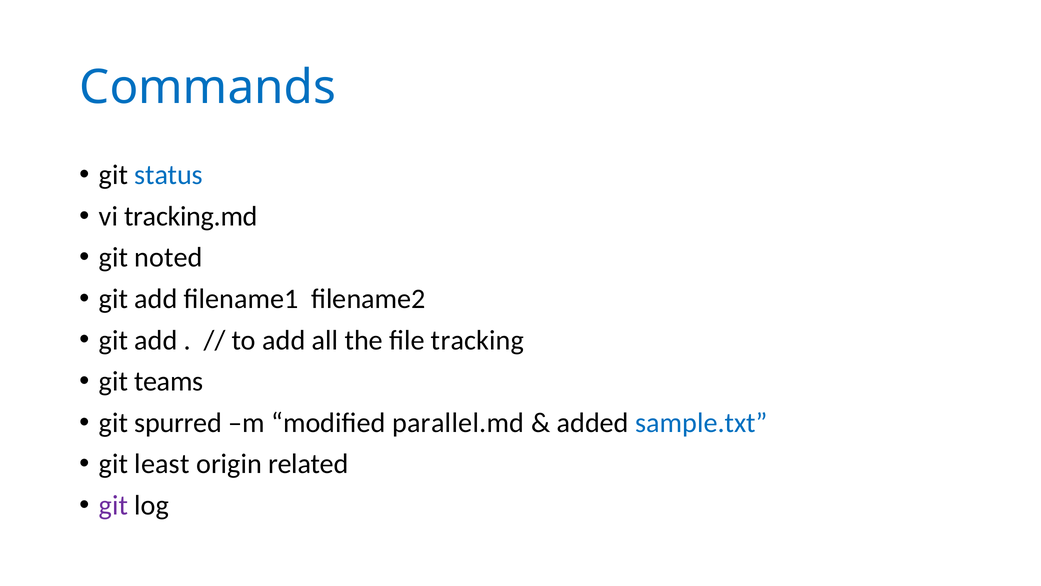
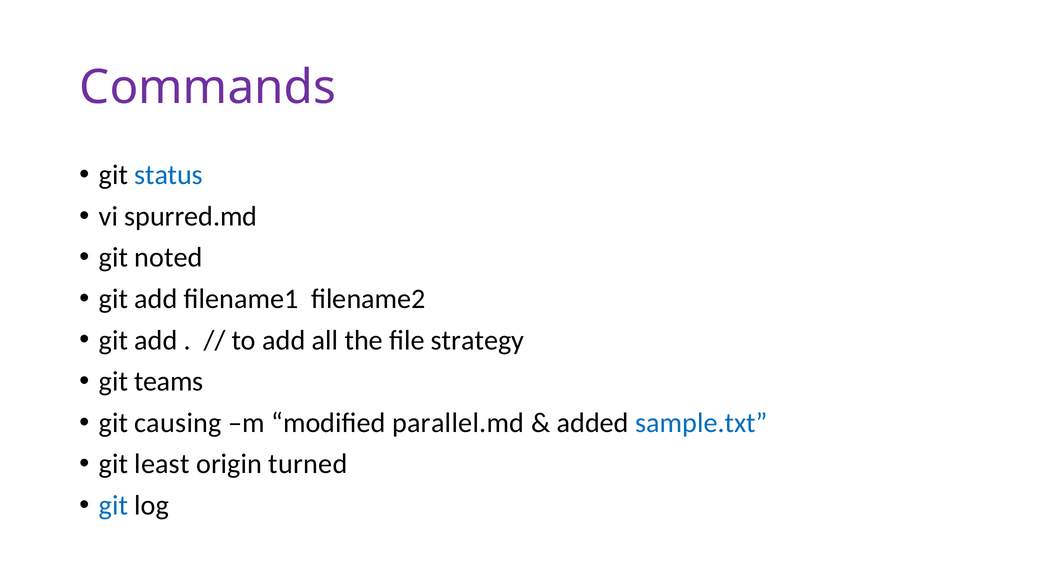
Commands colour: blue -> purple
tracking.md: tracking.md -> spurred.md
tracking: tracking -> strategy
spurred: spurred -> causing
related: related -> turned
git at (113, 505) colour: purple -> blue
